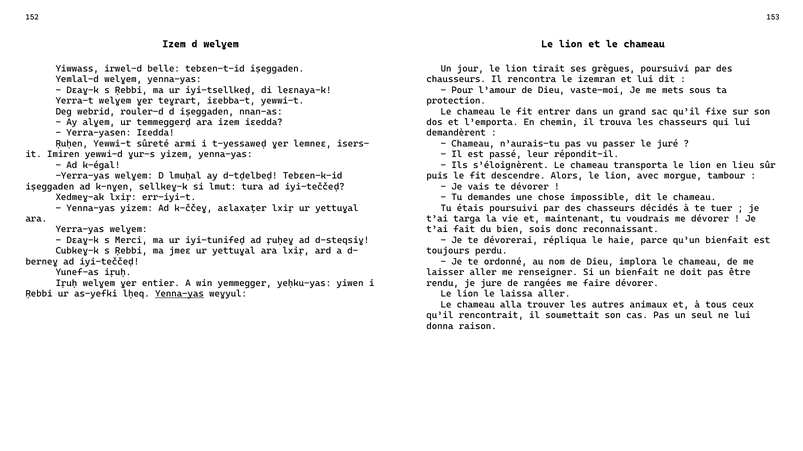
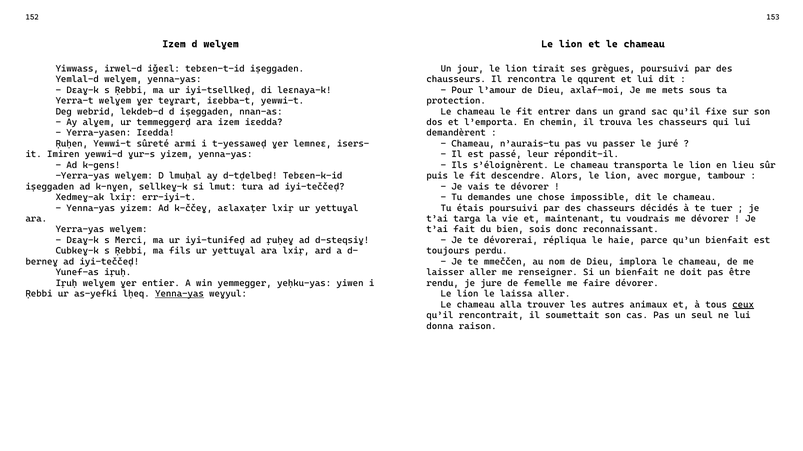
belle: belle -> iǧeɛl
izemran: izemran -> qqurent
vaste-moi: vaste-moi -> axlaf-moi
rouler-d: rouler-d -> lekdeb-d
k-égal: k-égal -> k-gens
jmeɛ: jmeɛ -> fils
ordonné: ordonné -> mmeččen
rangées: rangées -> femelle
ceux underline: none -> present
